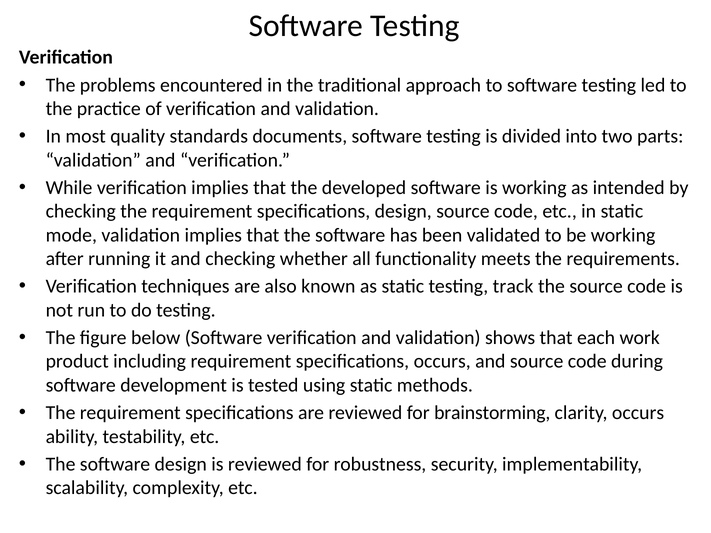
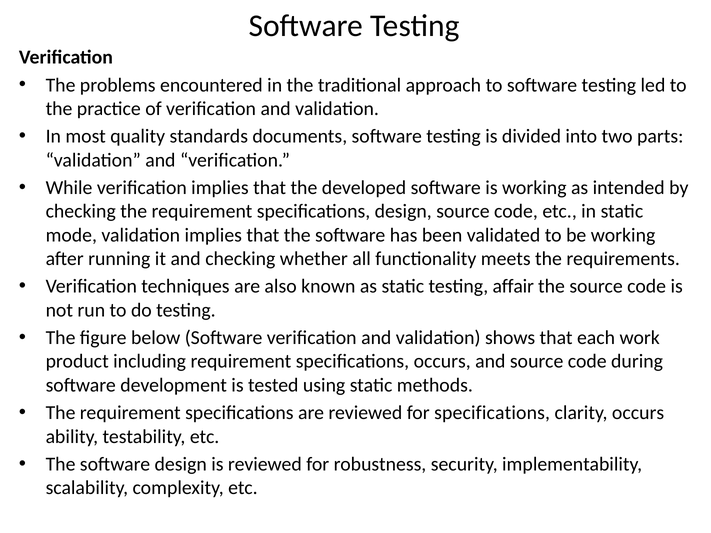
track: track -> affair
for brainstorming: brainstorming -> specifications
